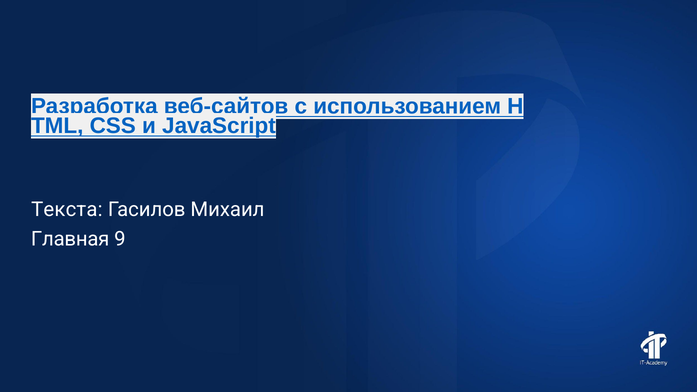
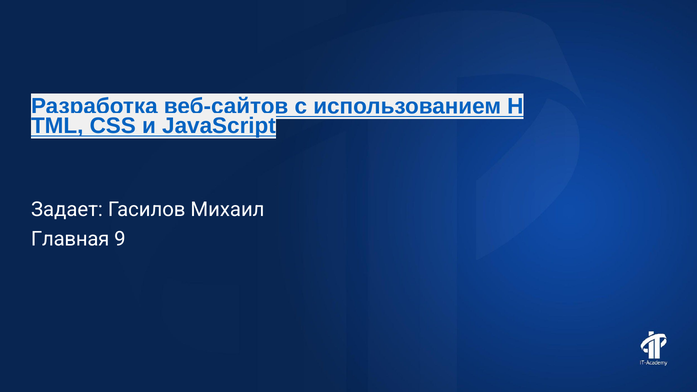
Текста: Текста -> Задает
